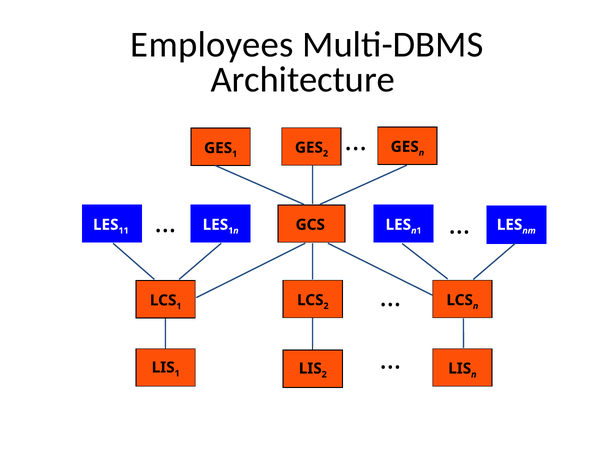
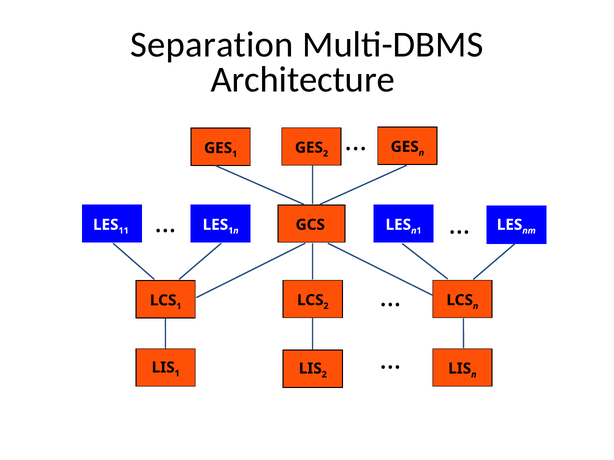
Employees: Employees -> Separation
